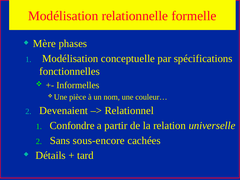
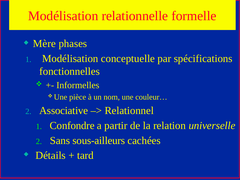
Devenaient: Devenaient -> Associative
sous-encore: sous-encore -> sous-ailleurs
